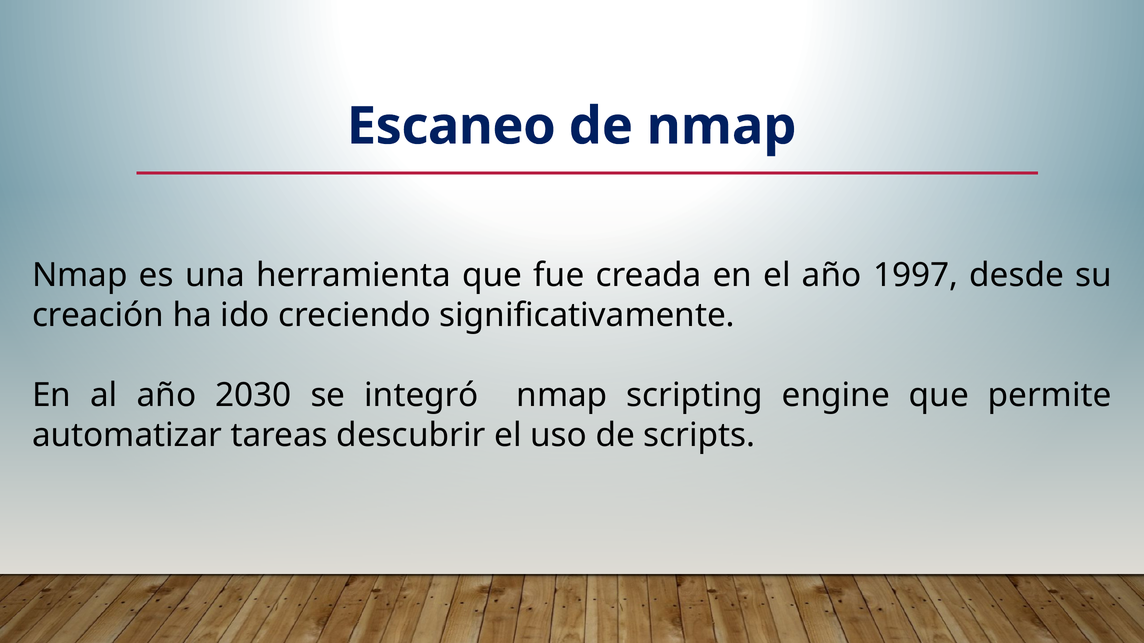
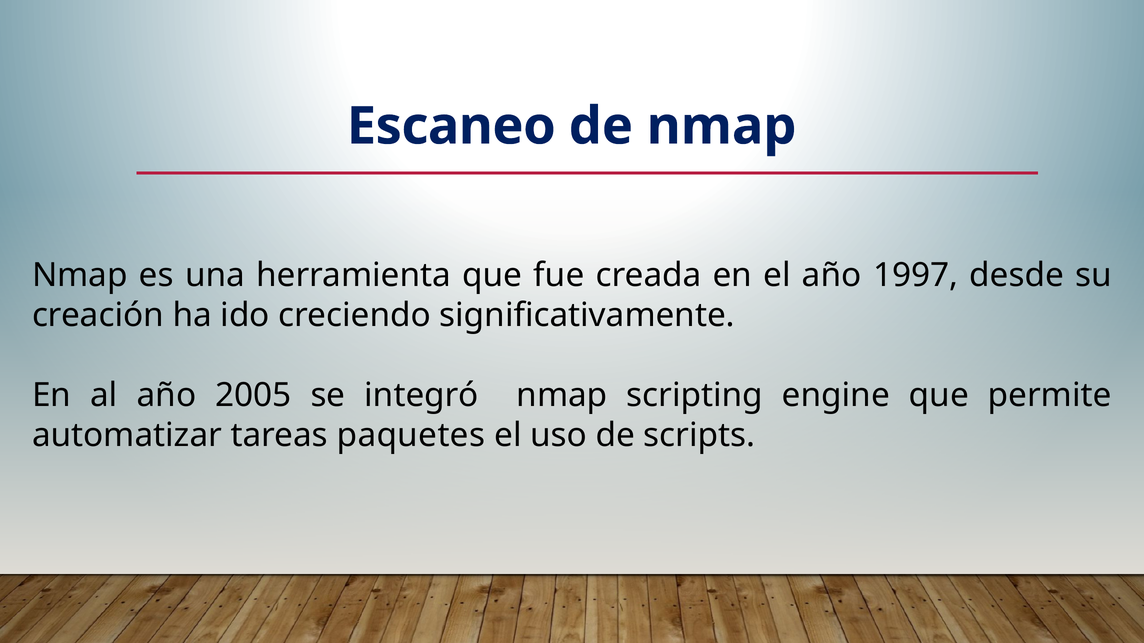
2030: 2030 -> 2005
descubrir: descubrir -> paquetes
